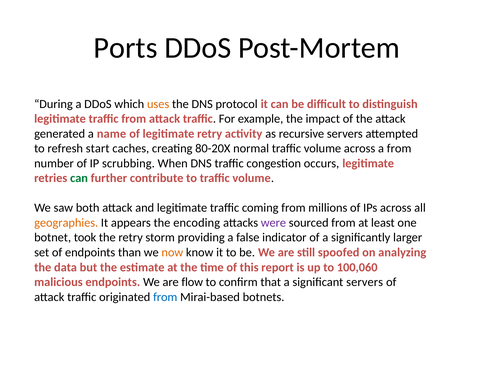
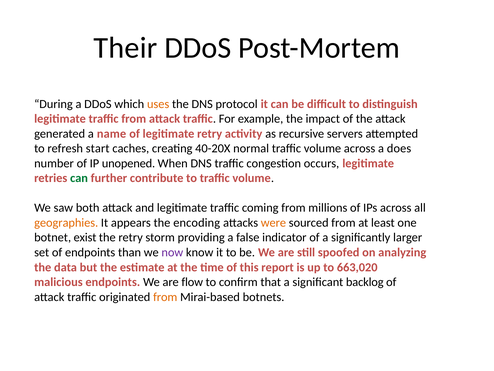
Ports: Ports -> Their
80-20X: 80-20X -> 40-20X
a from: from -> does
scrubbing: scrubbing -> unopened
were colour: purple -> orange
took: took -> exist
now colour: orange -> purple
100,060: 100,060 -> 663,020
significant servers: servers -> backlog
from at (165, 297) colour: blue -> orange
